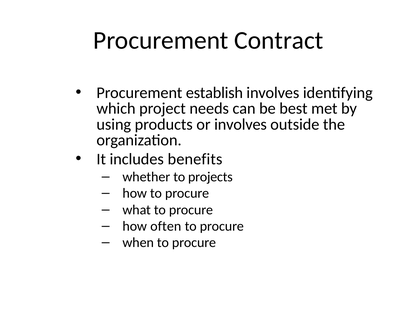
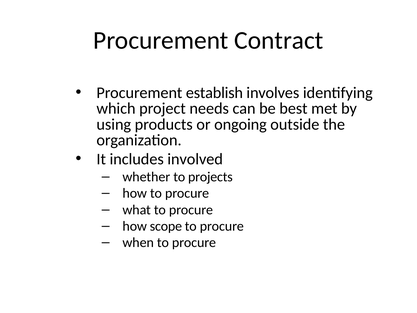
or involves: involves -> ongoing
benefits: benefits -> involved
often: often -> scope
